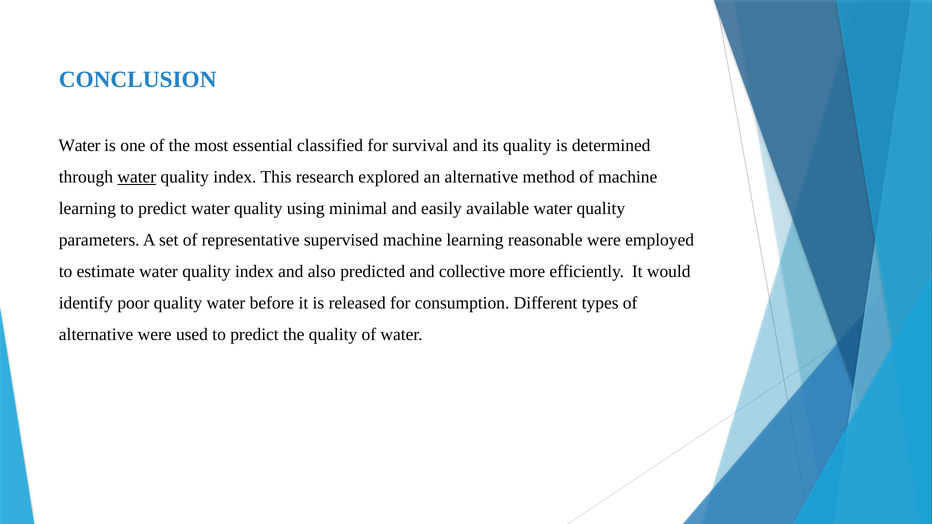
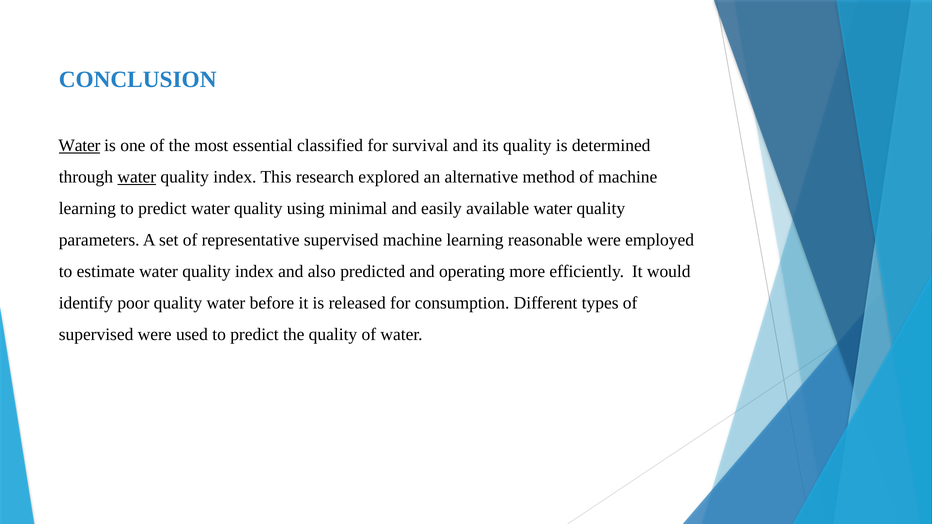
Water at (79, 146) underline: none -> present
collective: collective -> operating
alternative at (96, 334): alternative -> supervised
